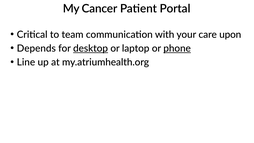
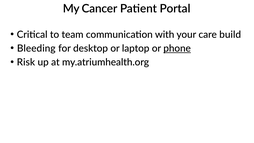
upon: upon -> build
Depends: Depends -> Bleeding
desktop underline: present -> none
Line: Line -> Risk
